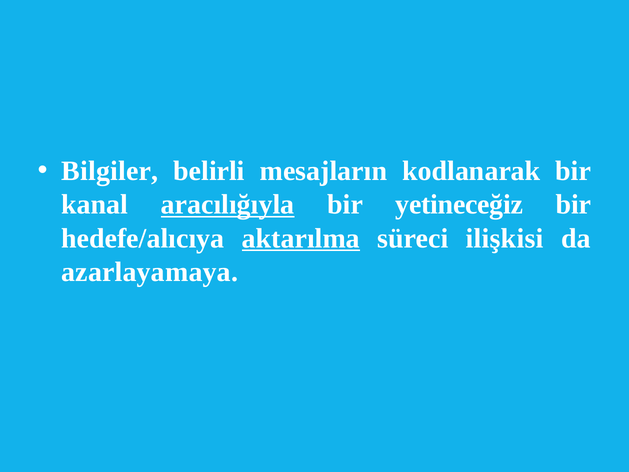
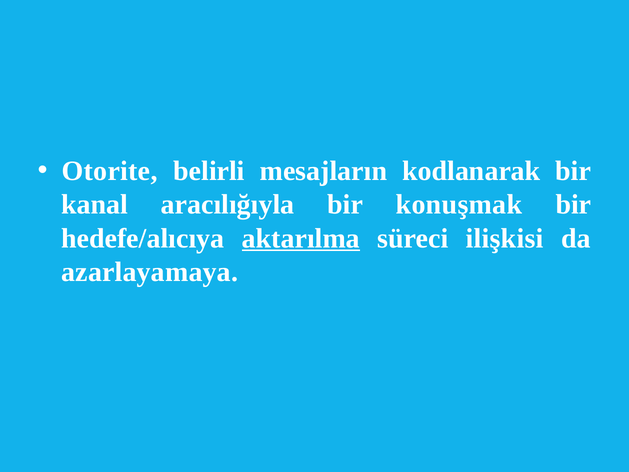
Bilgiler: Bilgiler -> Otorite
aracılığıyla underline: present -> none
yetineceğiz: yetineceğiz -> konuşmak
